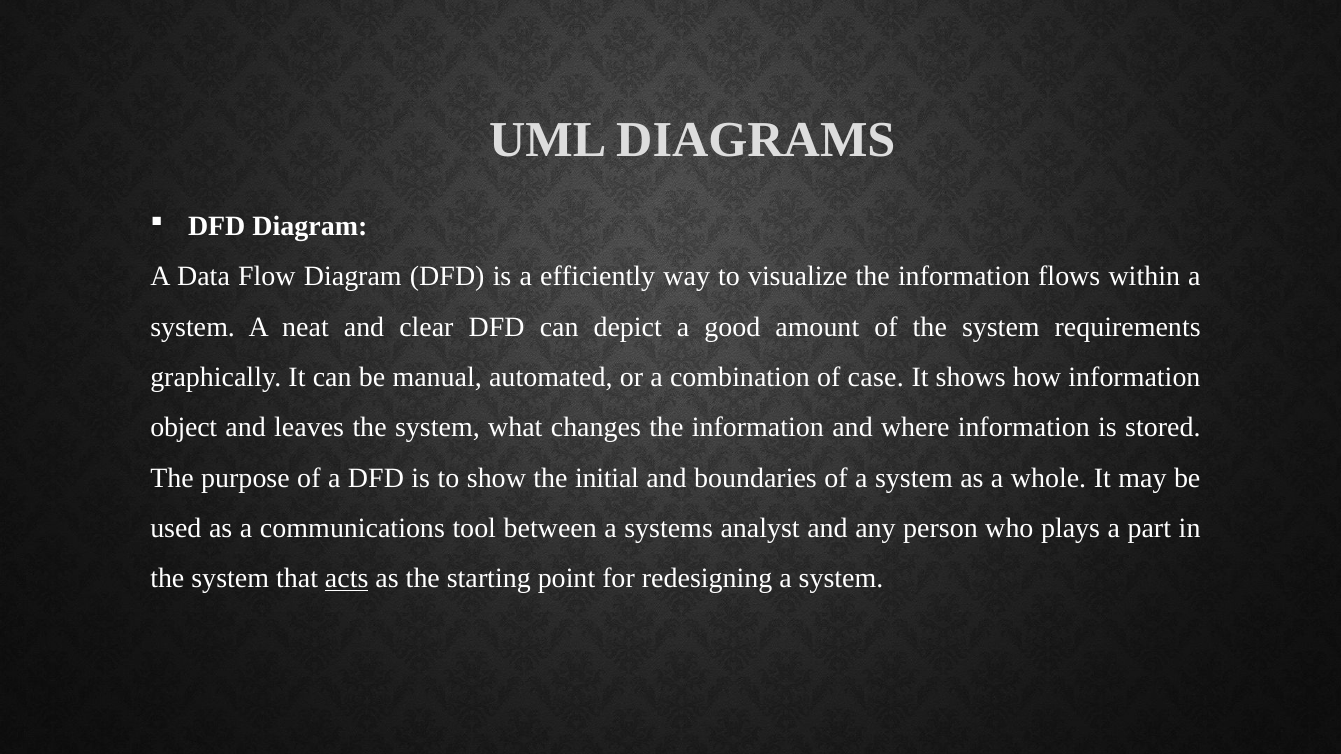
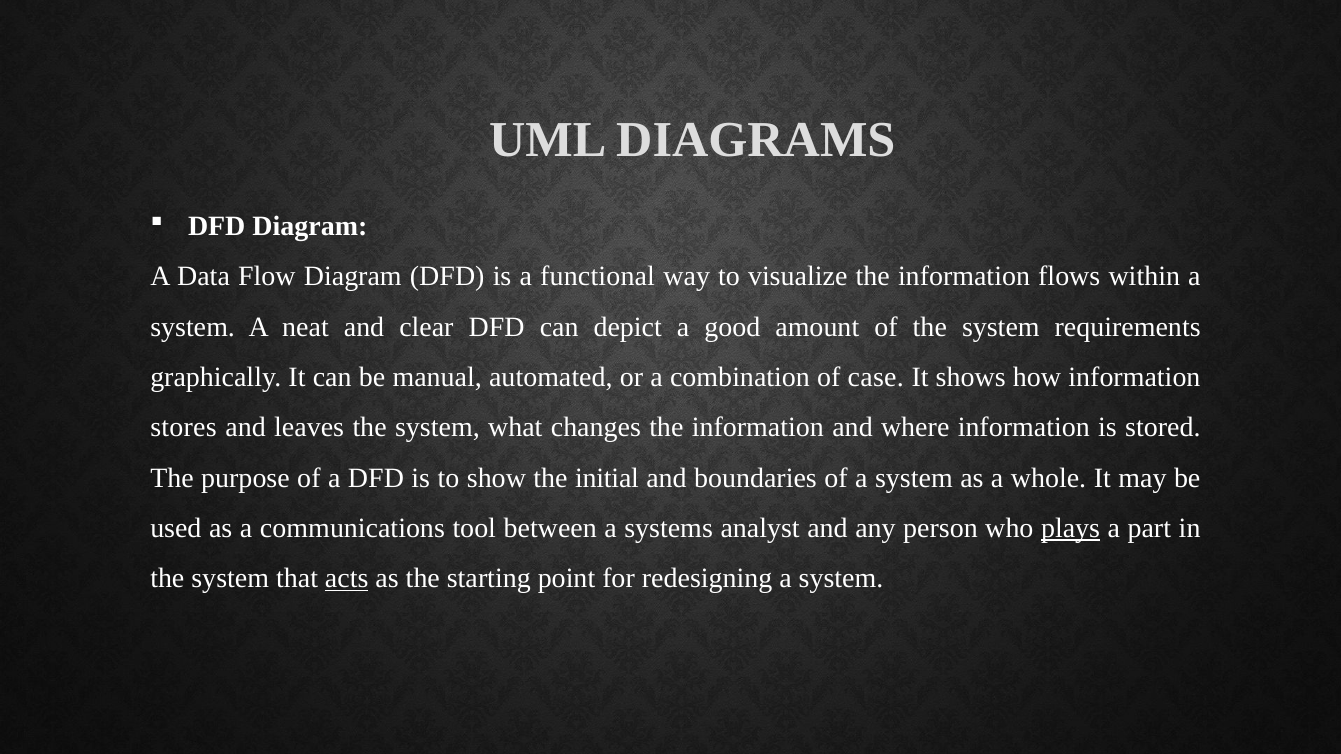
efficiently: efficiently -> functional
object: object -> stores
plays underline: none -> present
